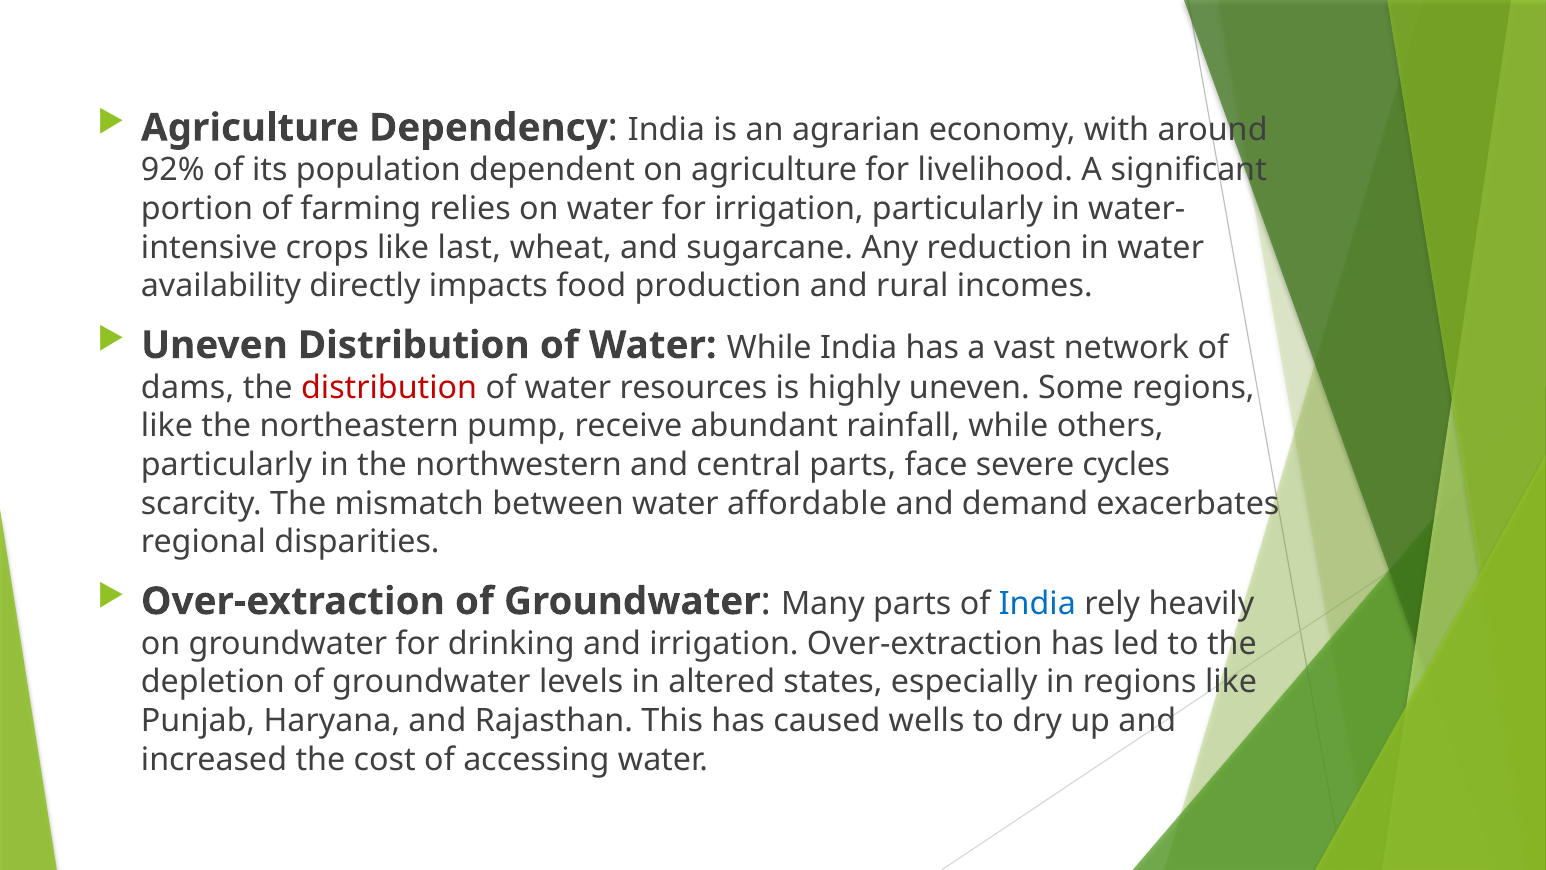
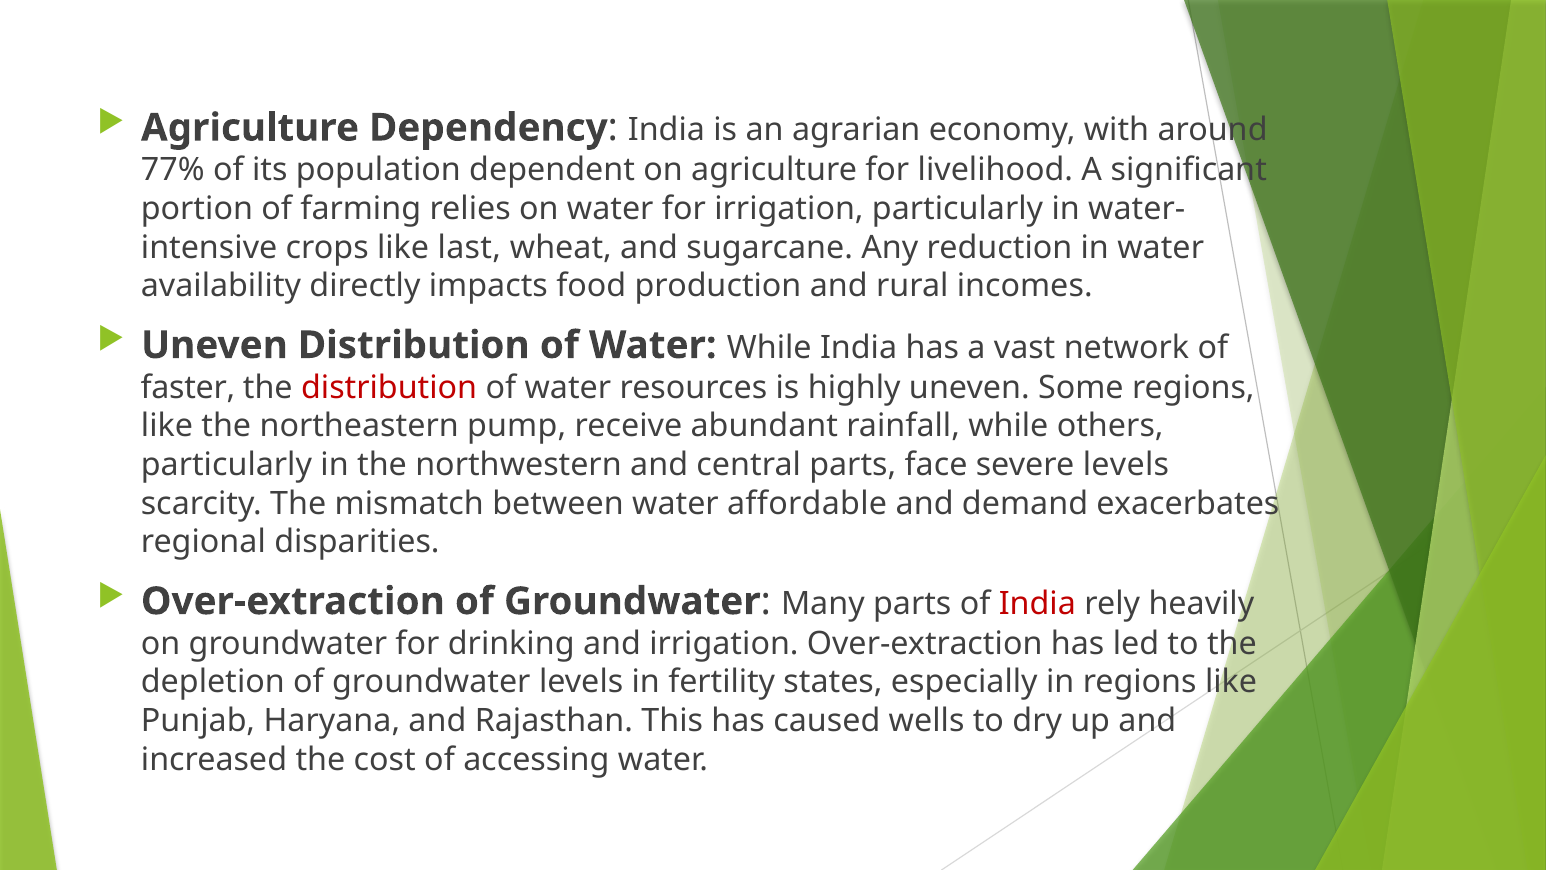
92%: 92% -> 77%
dams: dams -> faster
severe cycles: cycles -> levels
India at (1037, 603) colour: blue -> red
altered: altered -> fertility
